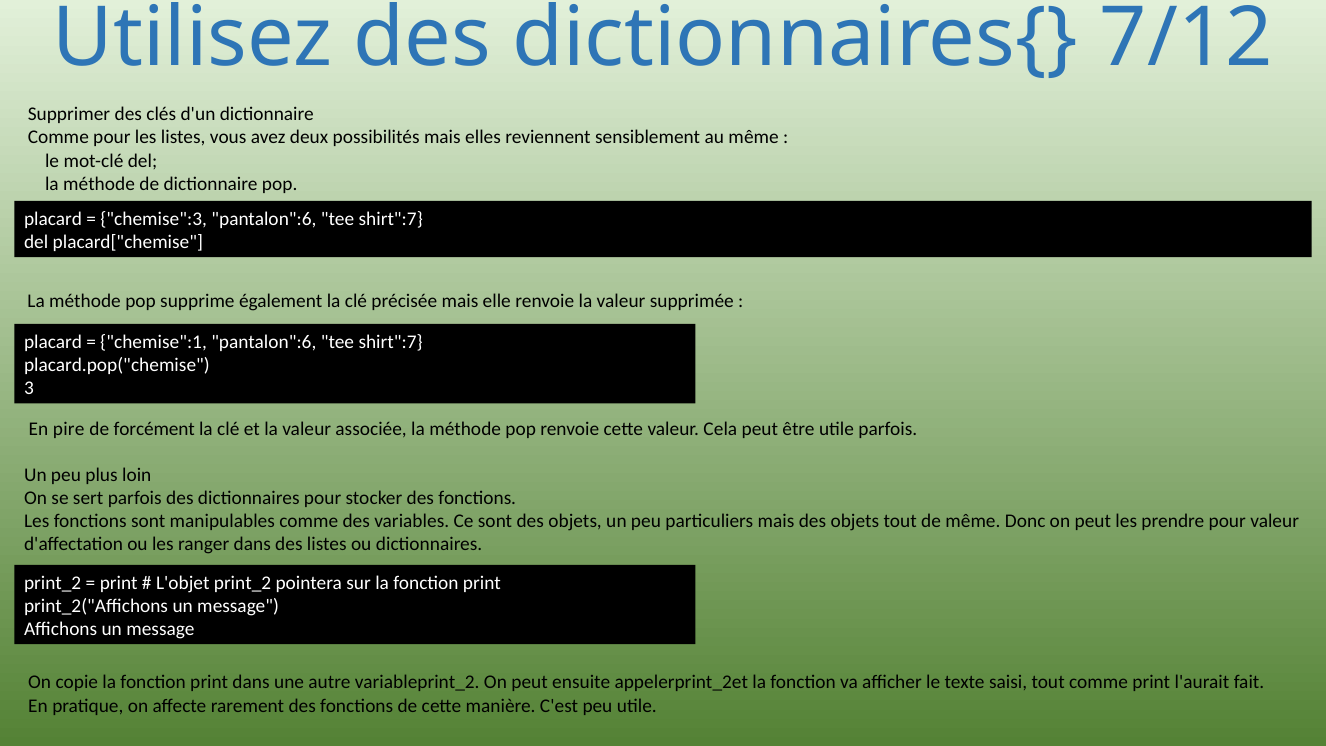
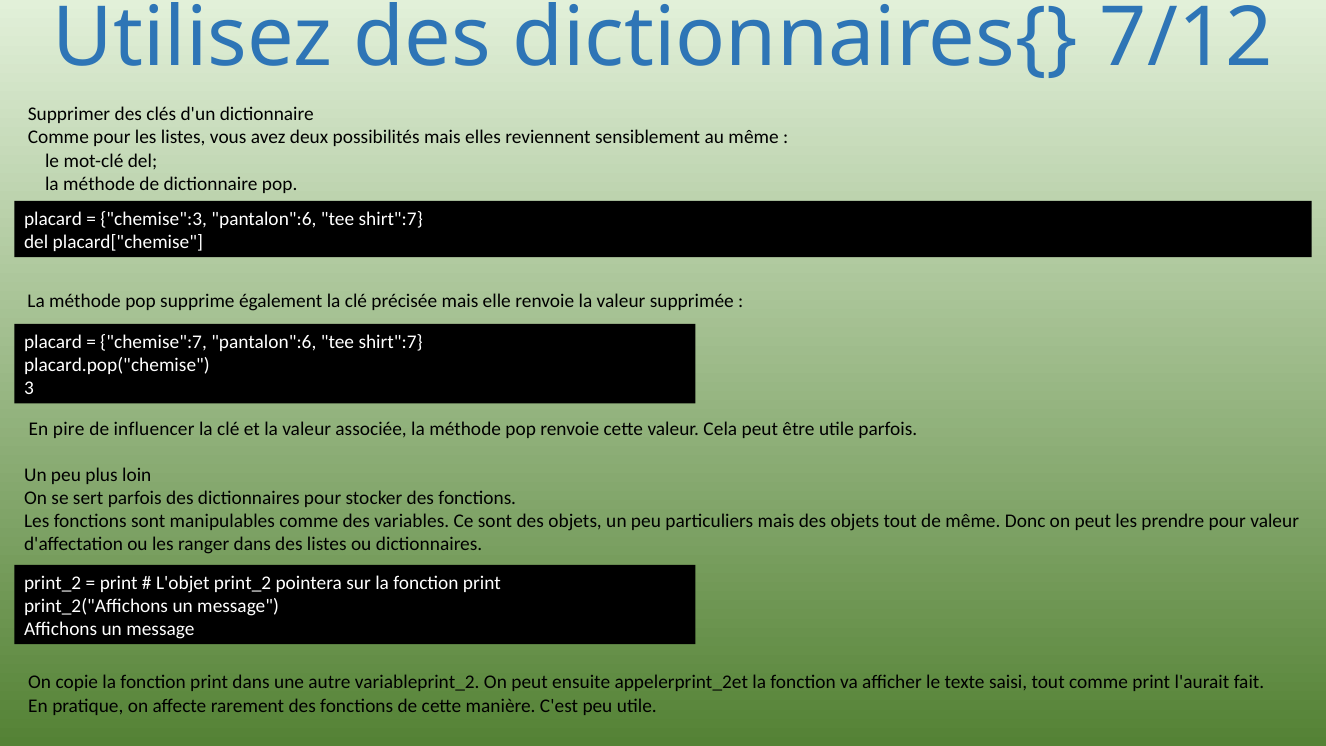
chemise":1: chemise":1 -> chemise":7
forcément: forcément -> influencer
